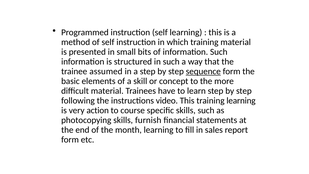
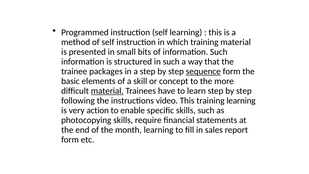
assumed: assumed -> packages
material at (107, 91) underline: none -> present
course: course -> enable
furnish: furnish -> require
